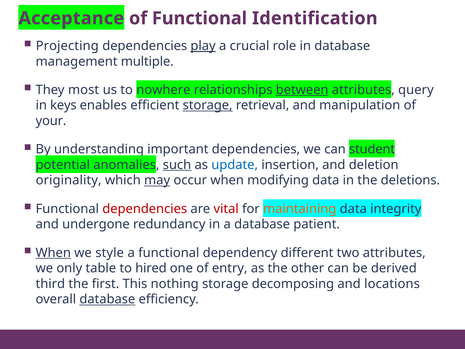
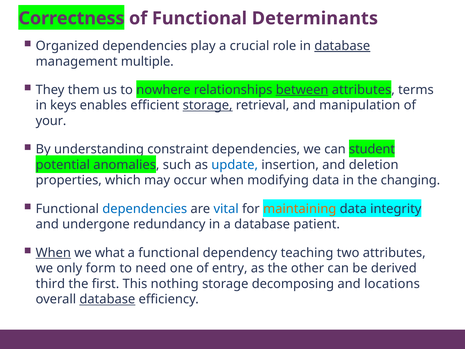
Acceptance: Acceptance -> Correctness
Identification: Identification -> Determinants
Projecting: Projecting -> Organized
play underline: present -> none
database at (342, 46) underline: none -> present
most: most -> them
query: query -> terms
important: important -> constraint
such underline: present -> none
originality: originality -> properties
may underline: present -> none
deletions: deletions -> changing
dependencies at (145, 209) colour: red -> blue
vital colour: red -> blue
style: style -> what
different: different -> teaching
table: table -> form
hired: hired -> need
